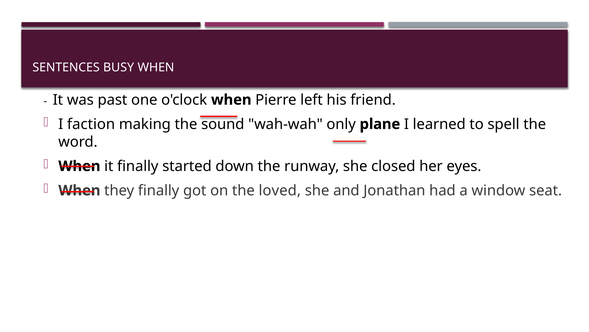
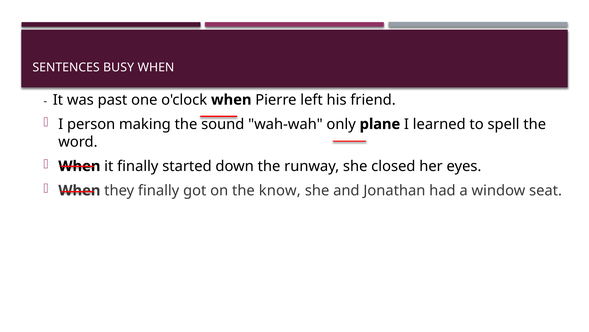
faction: faction -> person
loved: loved -> know
